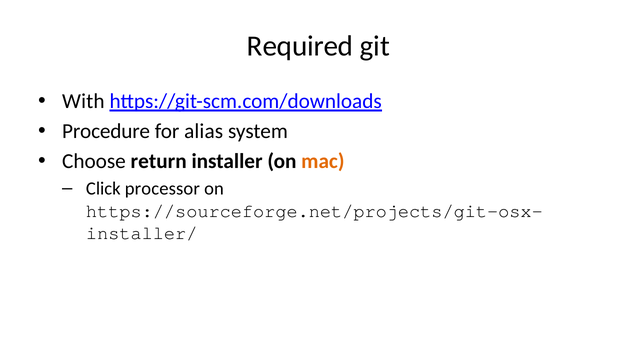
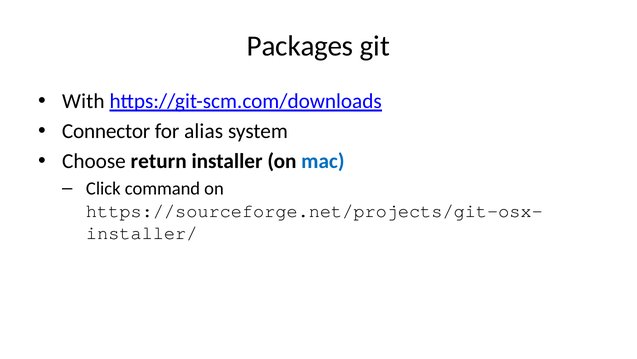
Required: Required -> Packages
Procedure: Procedure -> Connector
mac colour: orange -> blue
processor: processor -> command
